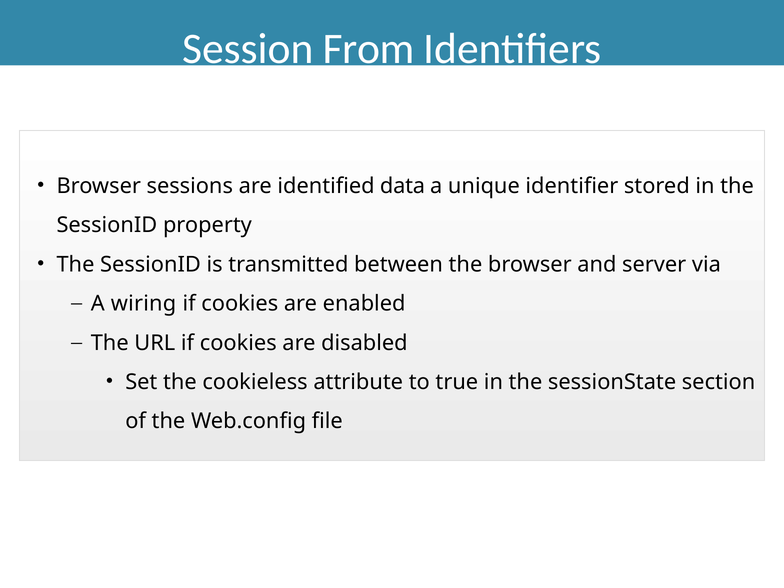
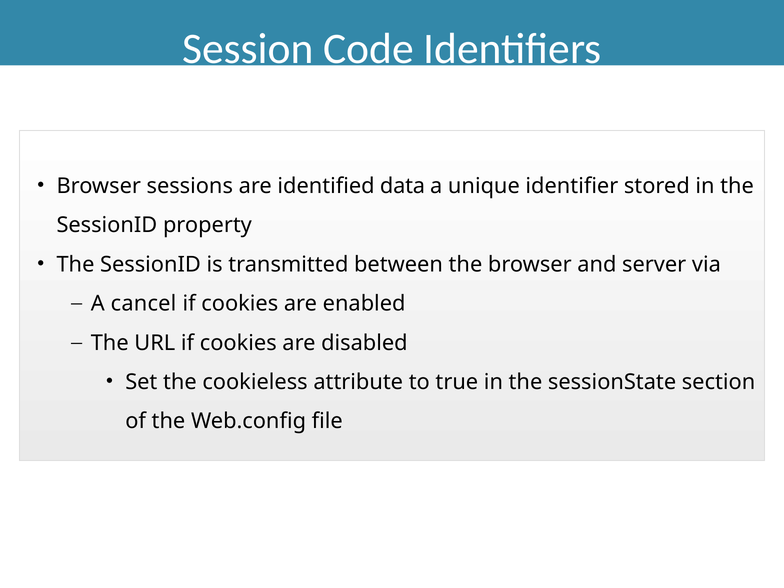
From: From -> Code
wiring: wiring -> cancel
